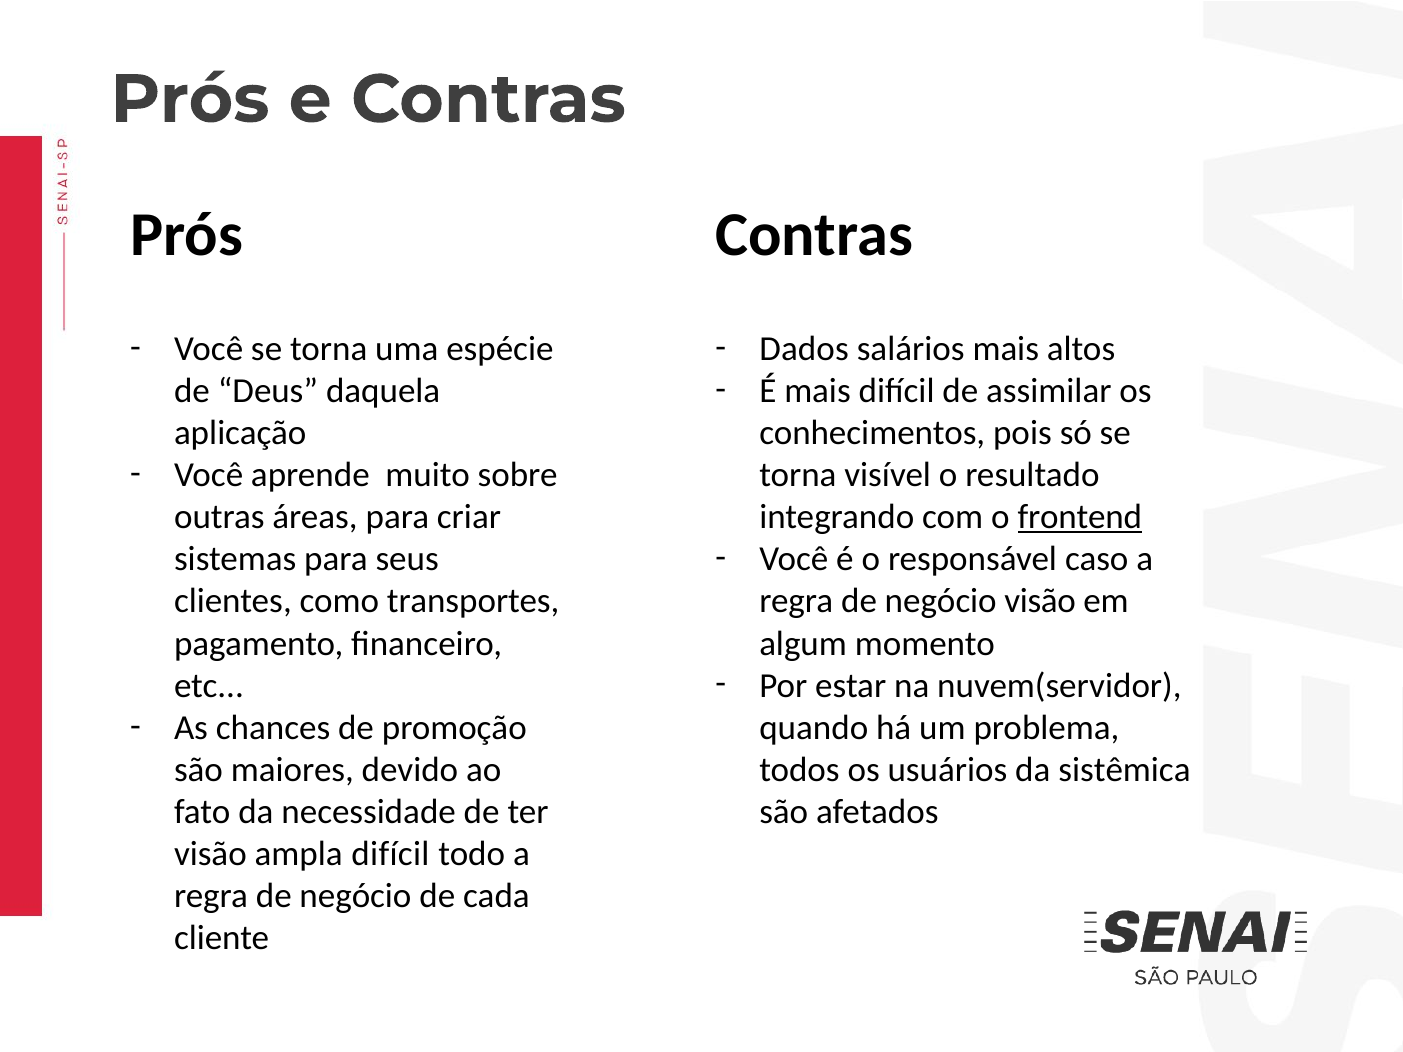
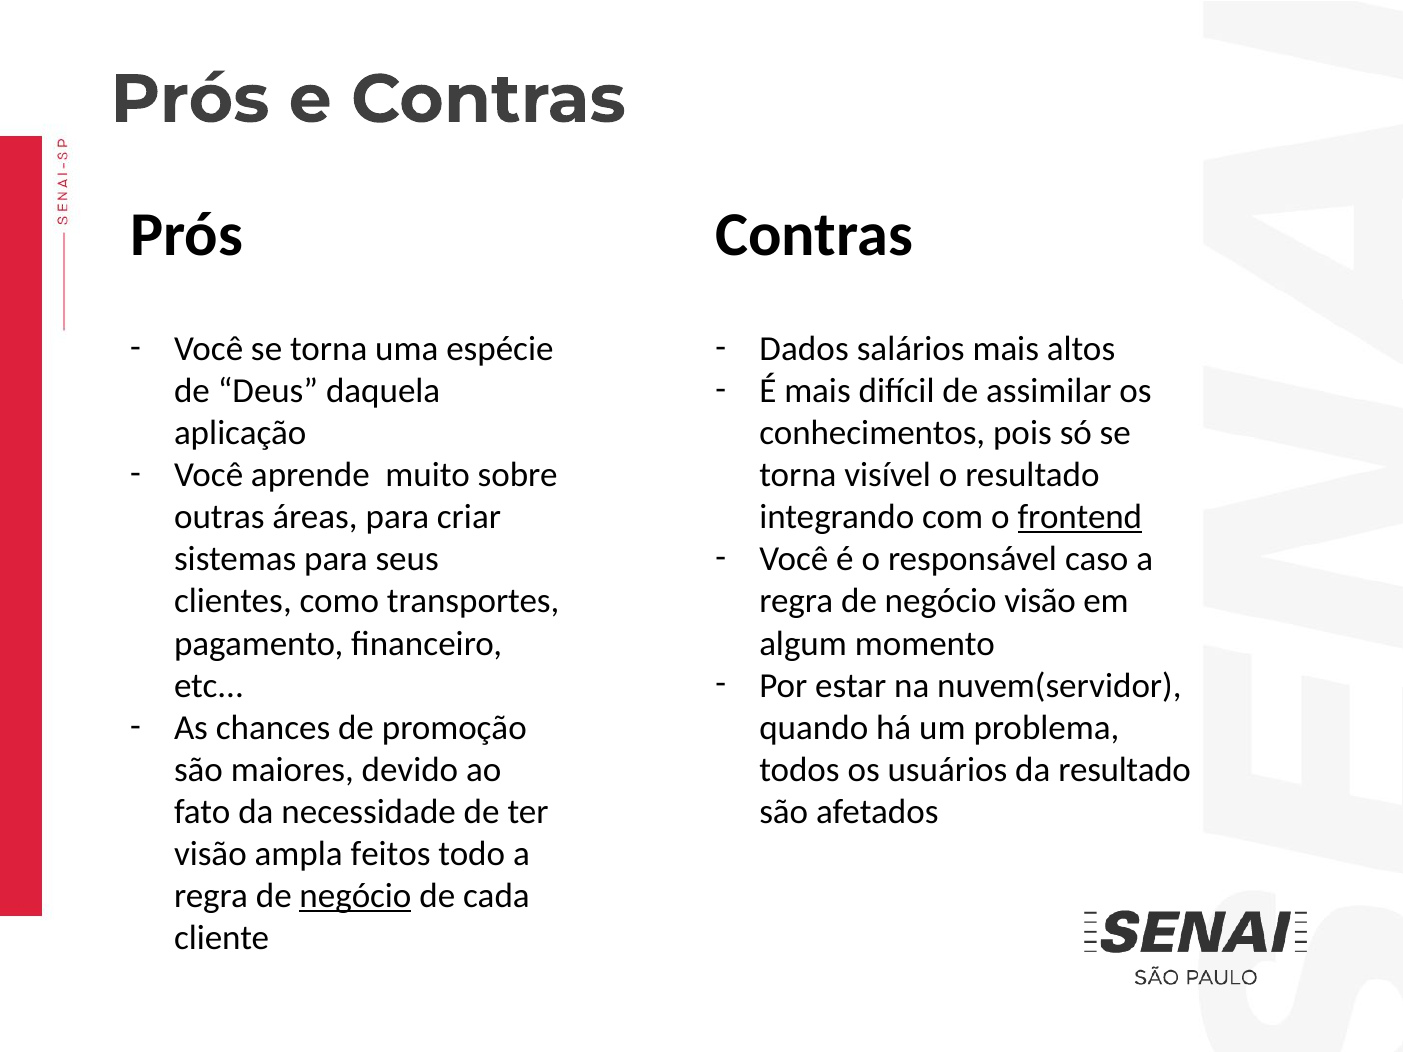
da sistêmica: sistêmica -> resultado
ampla difícil: difícil -> feitos
negócio at (355, 896) underline: none -> present
